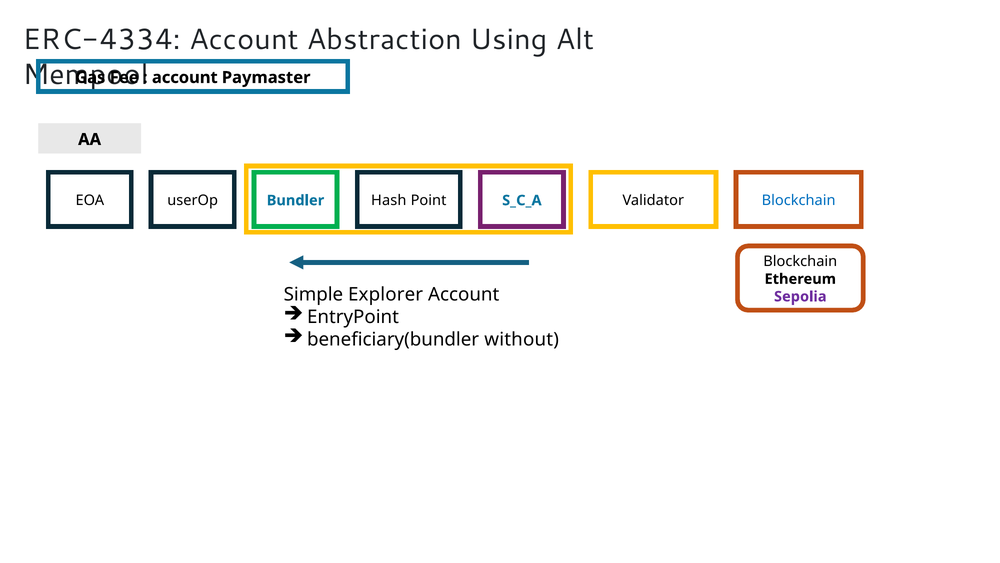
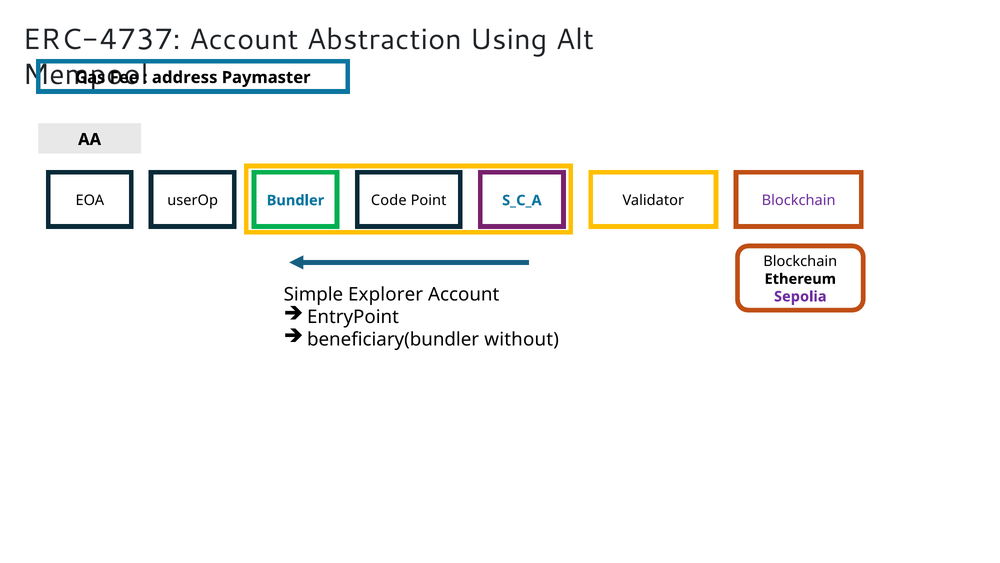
ERC-4334: ERC-4334 -> ERC-4737
account at (185, 77): account -> address
Hash: Hash -> Code
Blockchain at (799, 200) colour: blue -> purple
